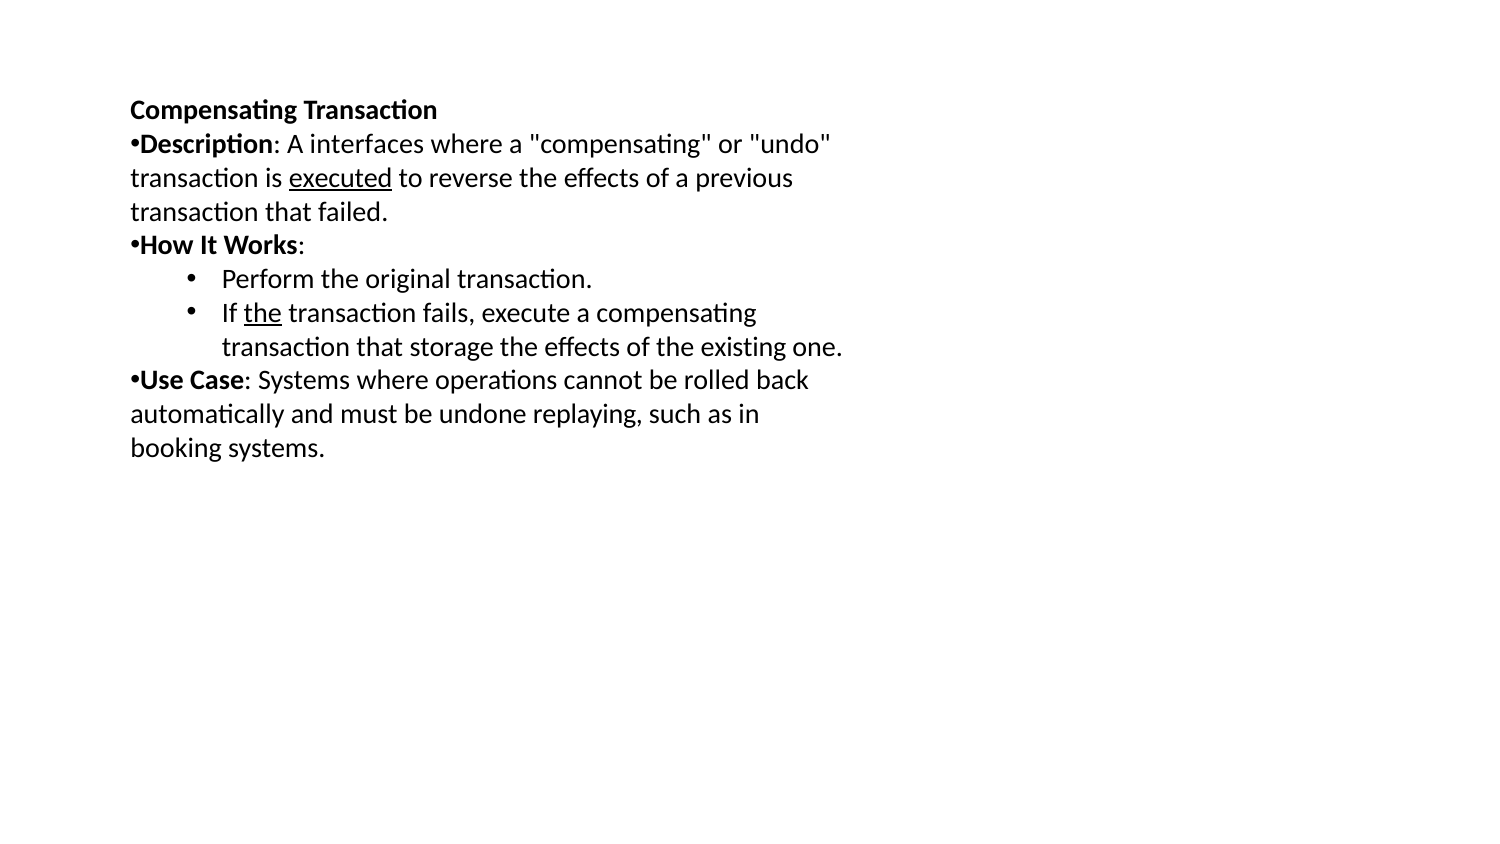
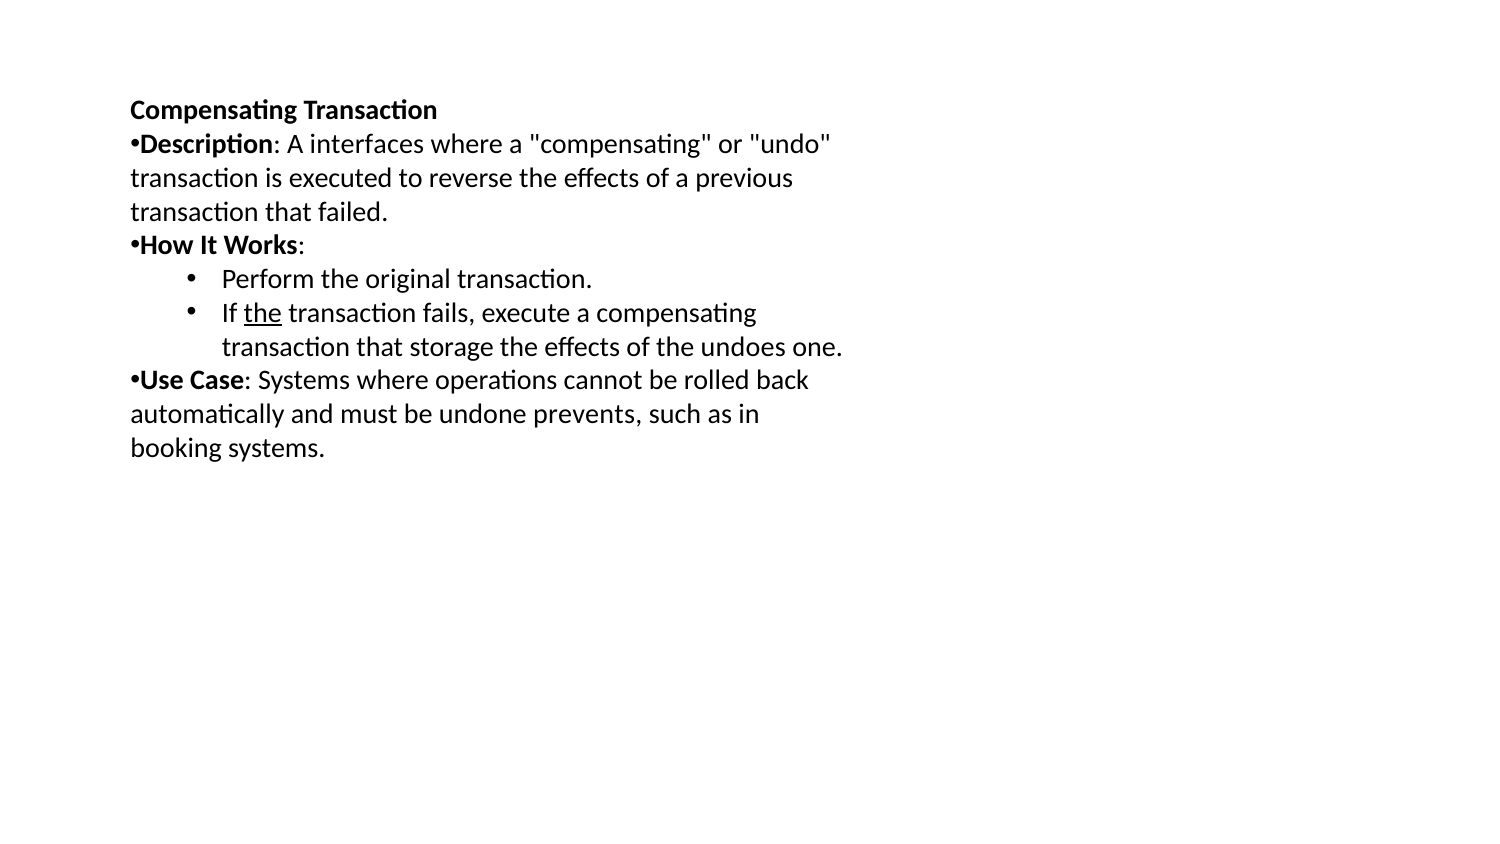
executed underline: present -> none
existing: existing -> undoes
replaying: replaying -> prevents
